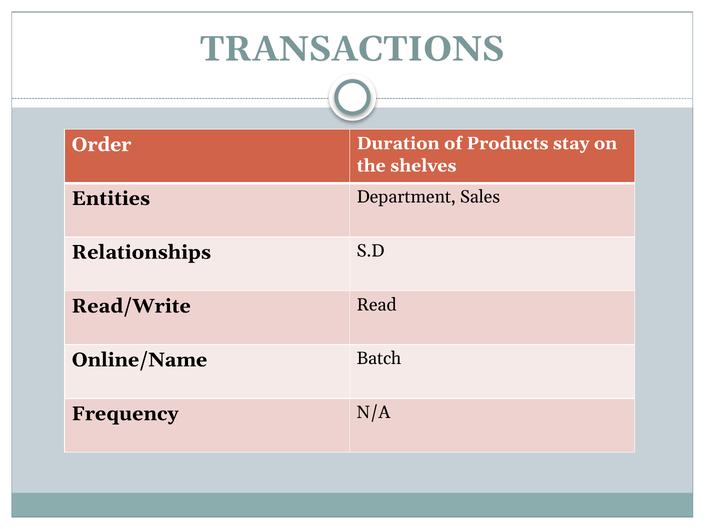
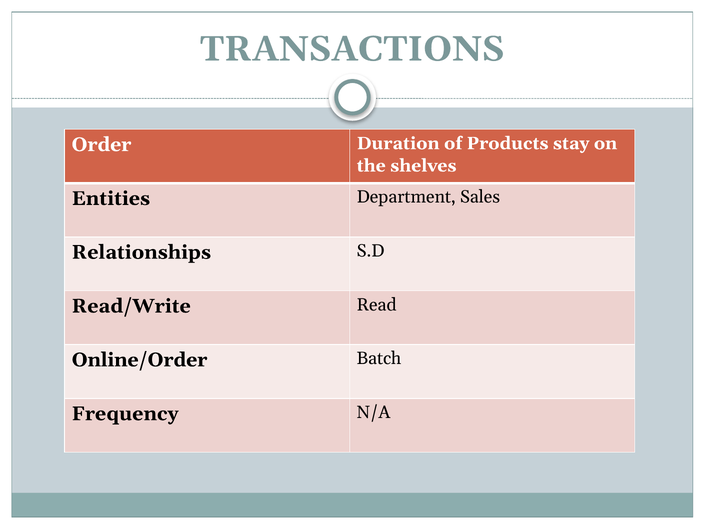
Online/Name: Online/Name -> Online/Order
